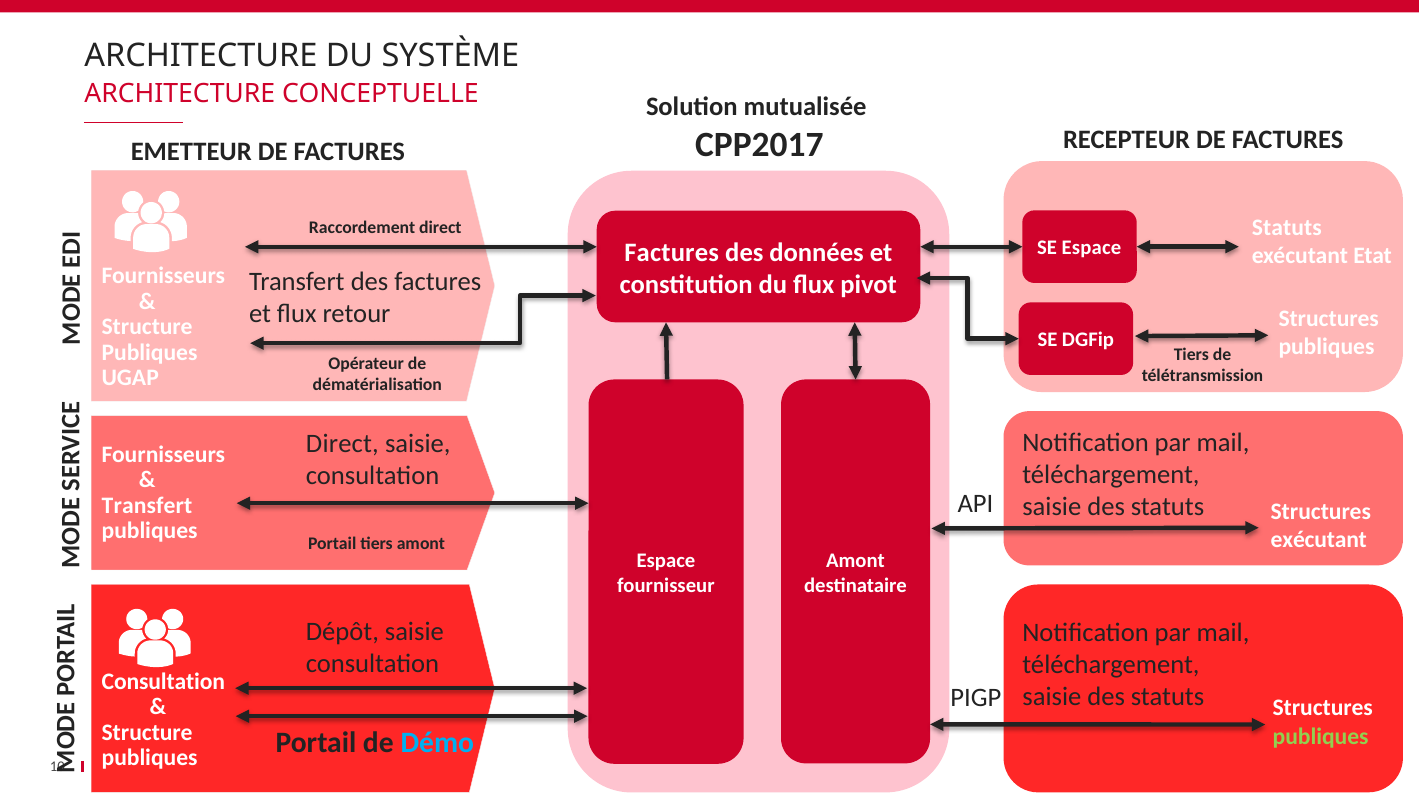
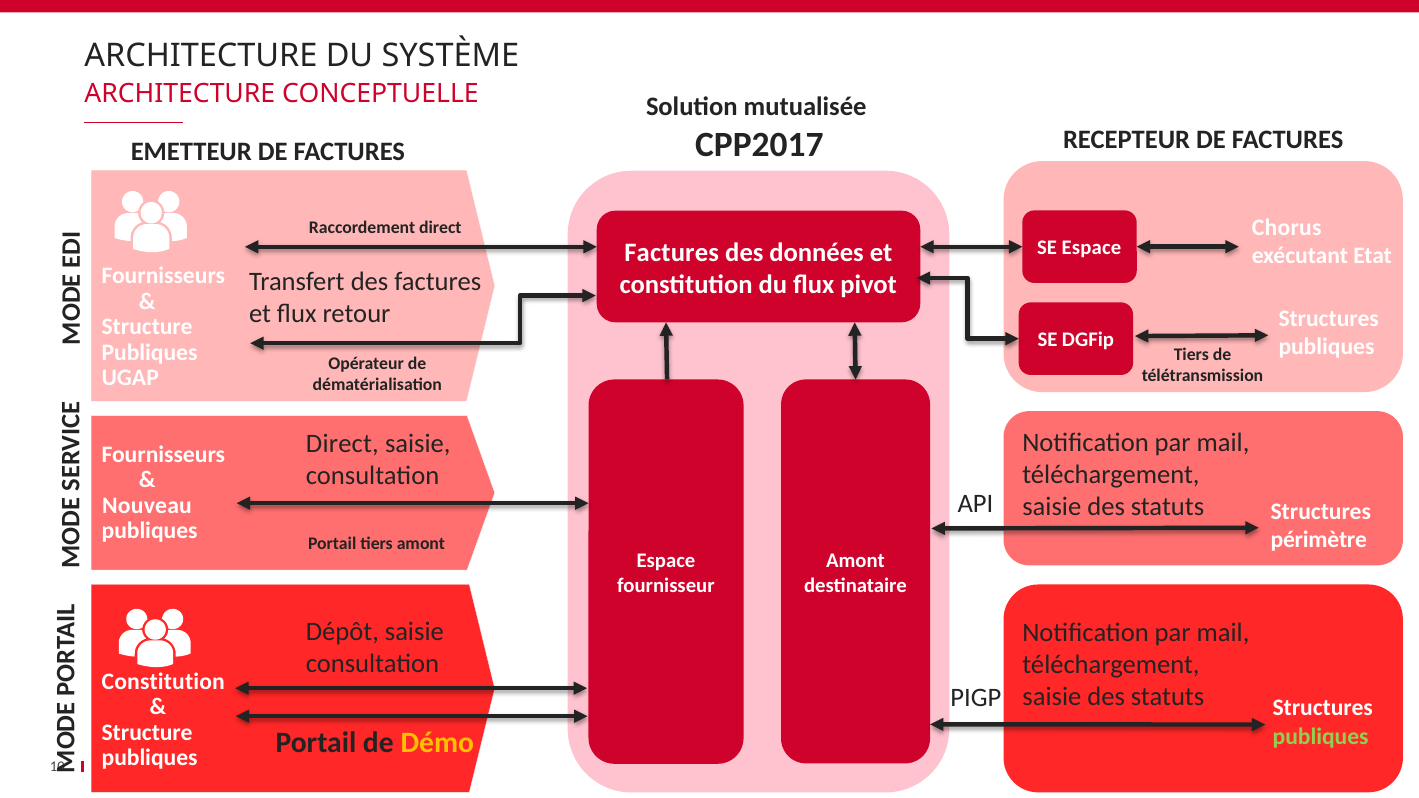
Statuts at (1287, 227): Statuts -> Chorus
Transfert at (147, 505): Transfert -> Nouveau
exécutant at (1319, 540): exécutant -> périmètre
Consultation at (163, 682): Consultation -> Constitution
Démo colour: light blue -> yellow
